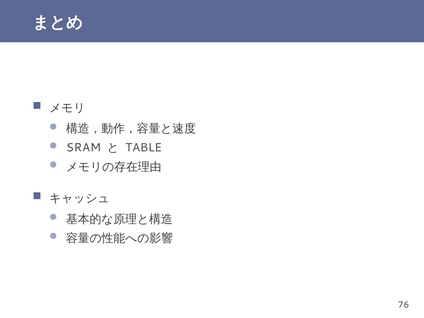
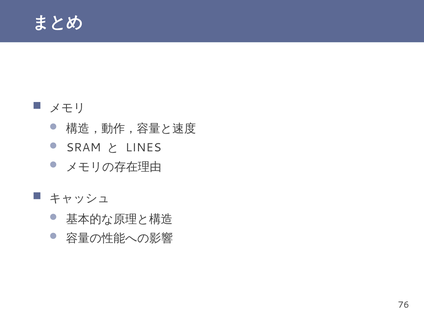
TABLE: TABLE -> LINES
